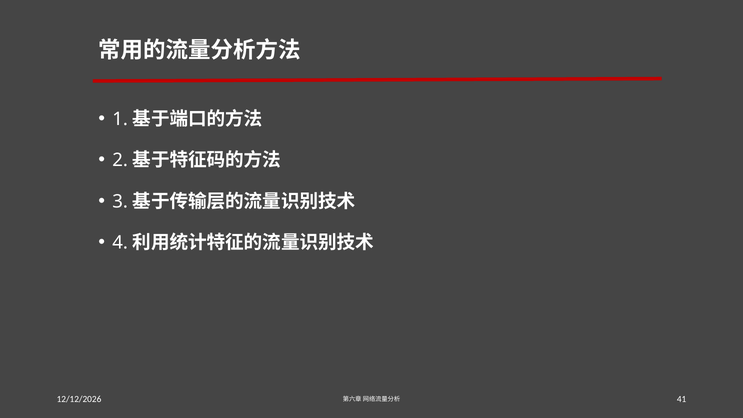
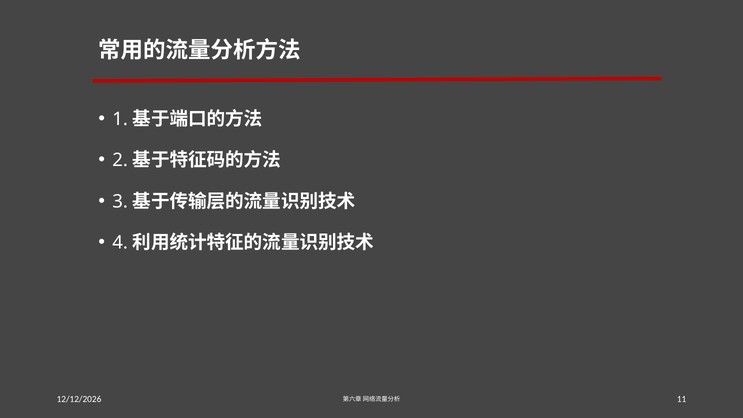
41: 41 -> 11
